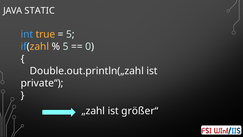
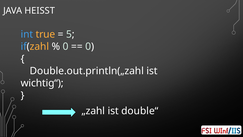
STATIC: STATIC -> HEISST
5 at (66, 47): 5 -> 0
private“: private“ -> wichtig“
größer“: größer“ -> double“
